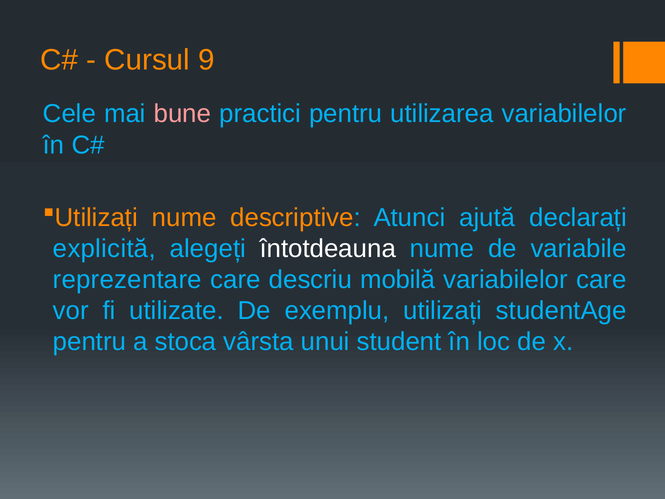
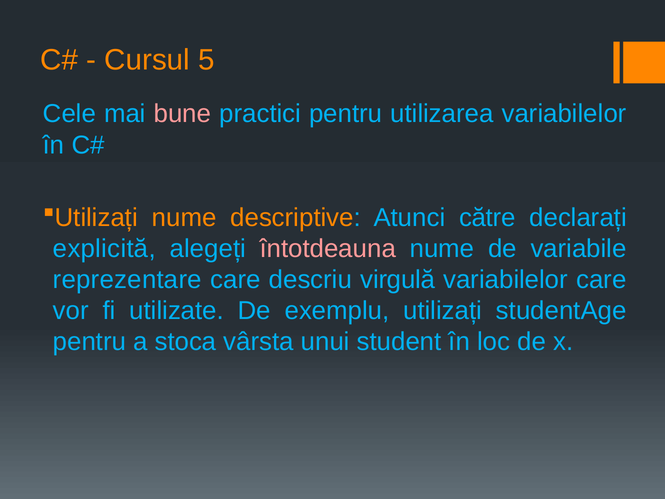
9: 9 -> 5
ajută: ajută -> către
întotdeauna colour: white -> pink
mobilă: mobilă -> virgulă
